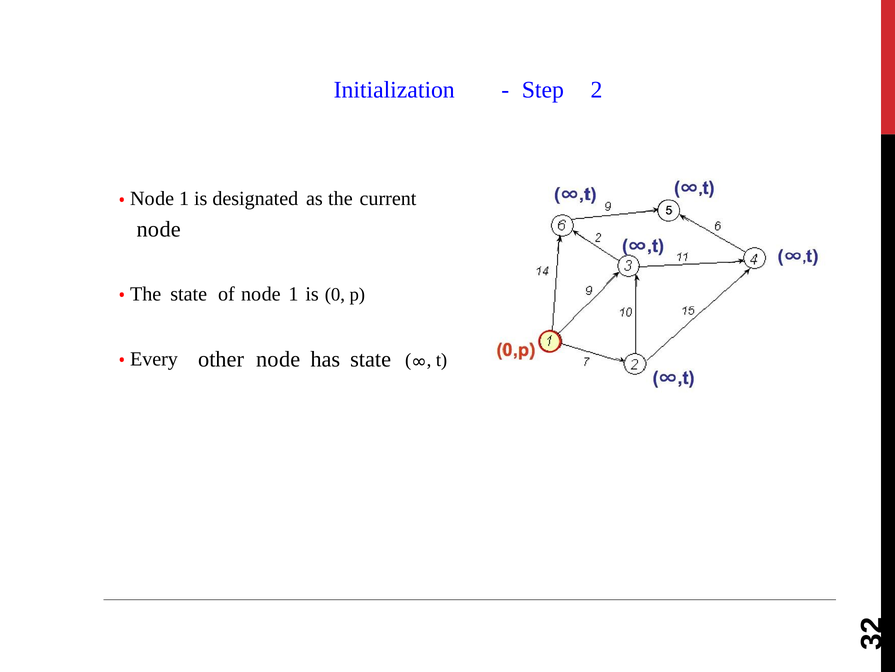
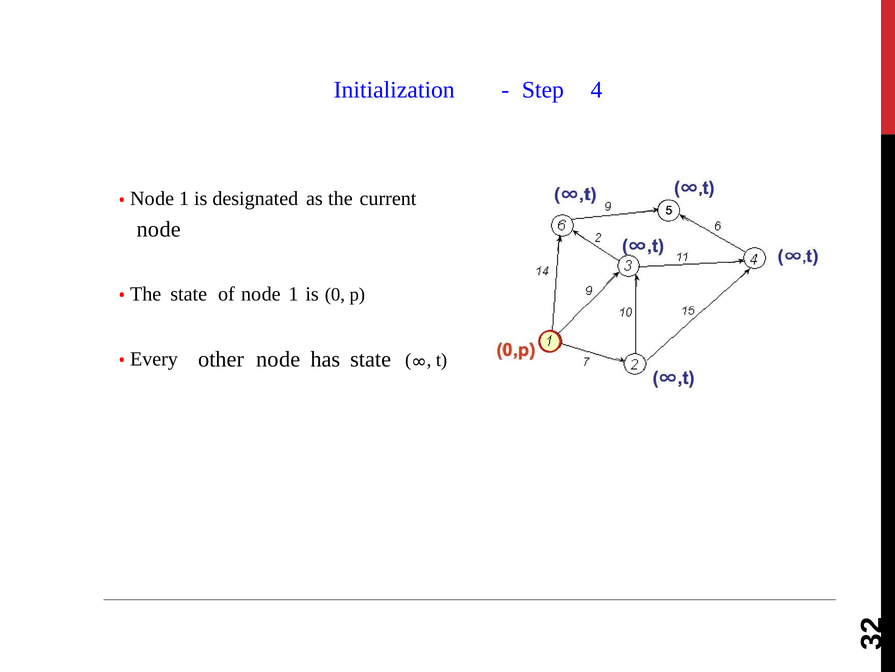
Step 2: 2 -> 4
